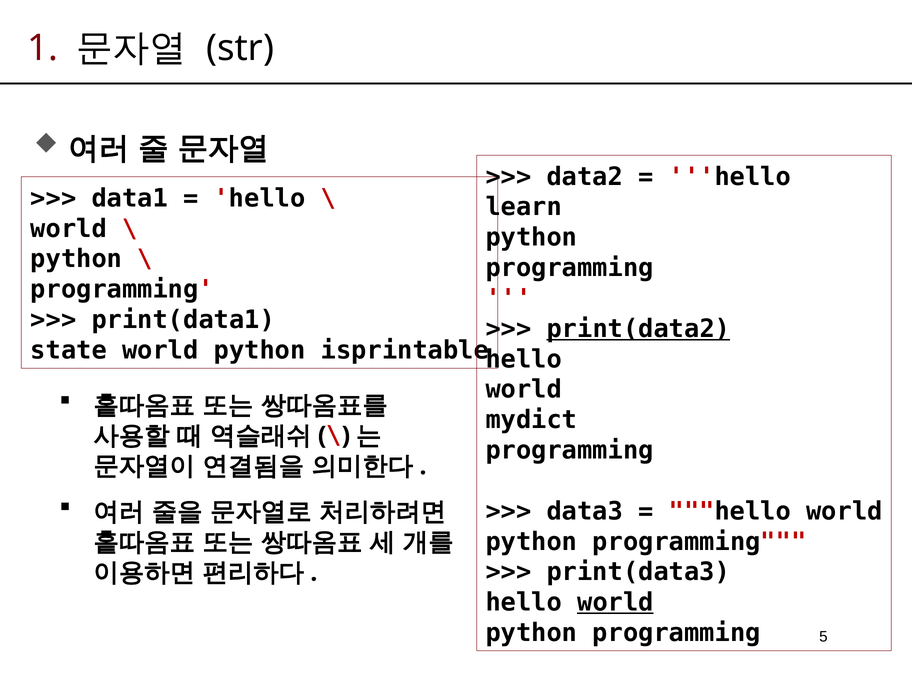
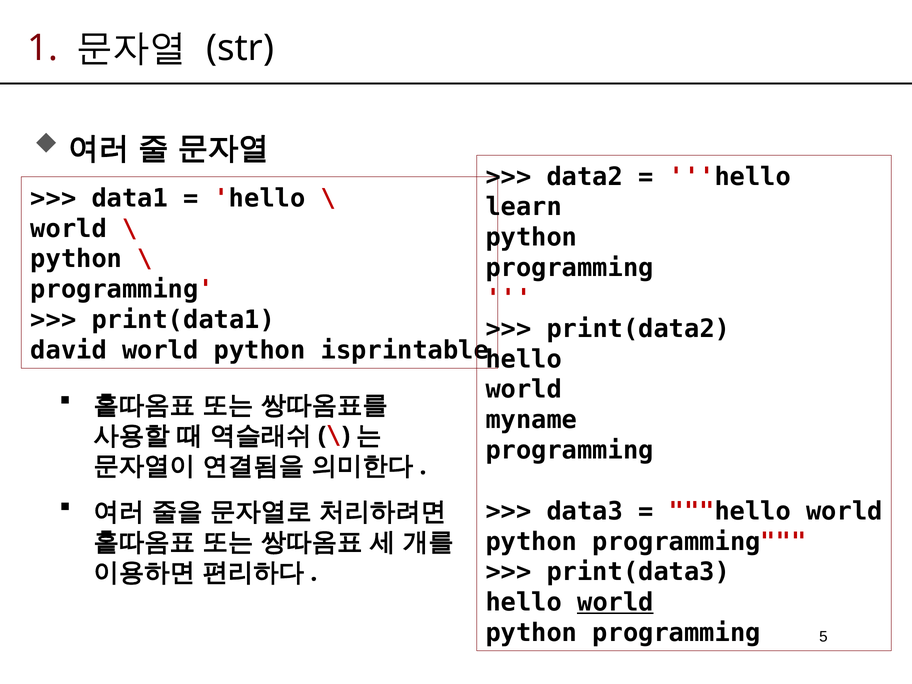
print(data2 underline: present -> none
state: state -> david
mydict: mydict -> myname
